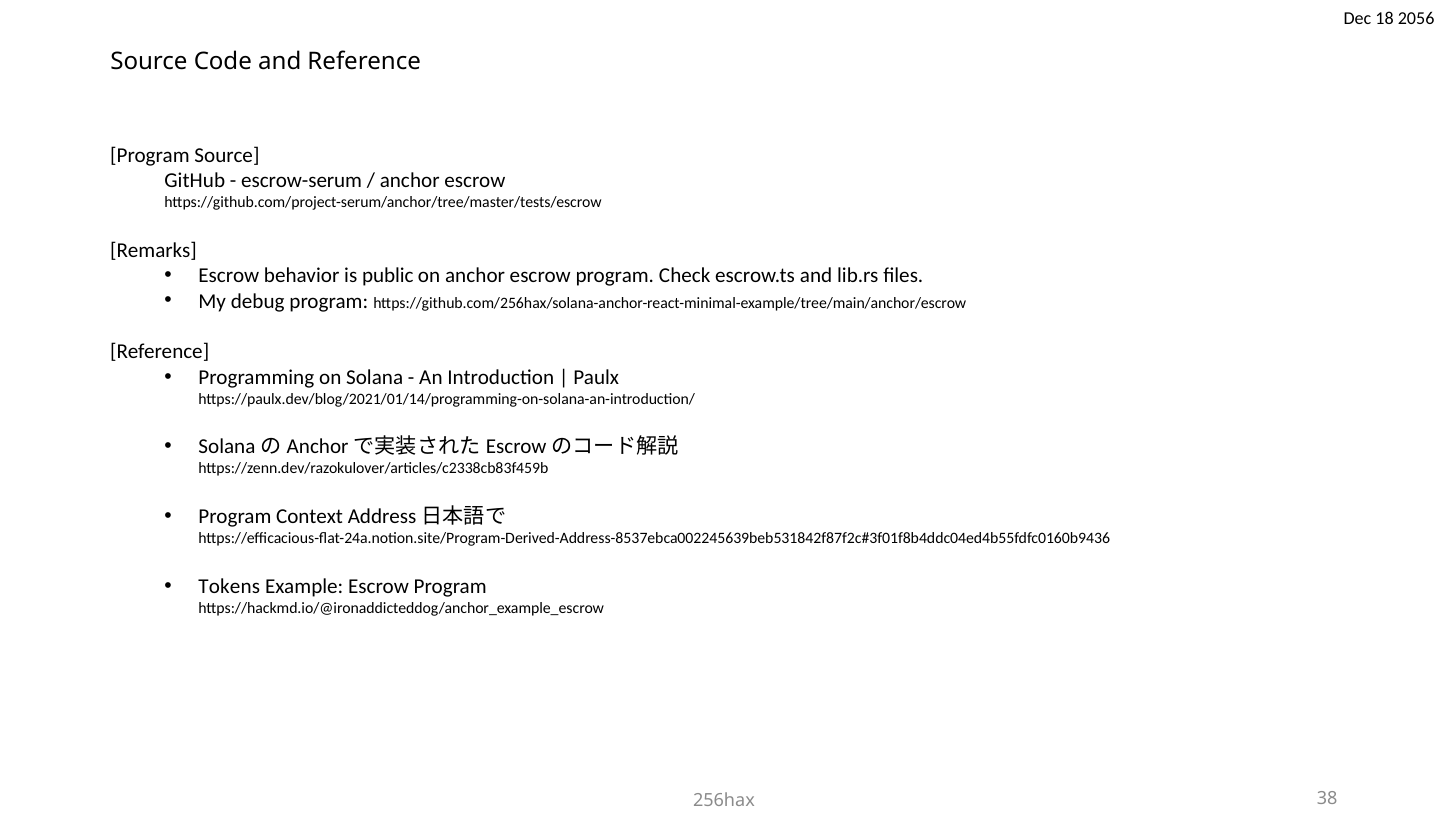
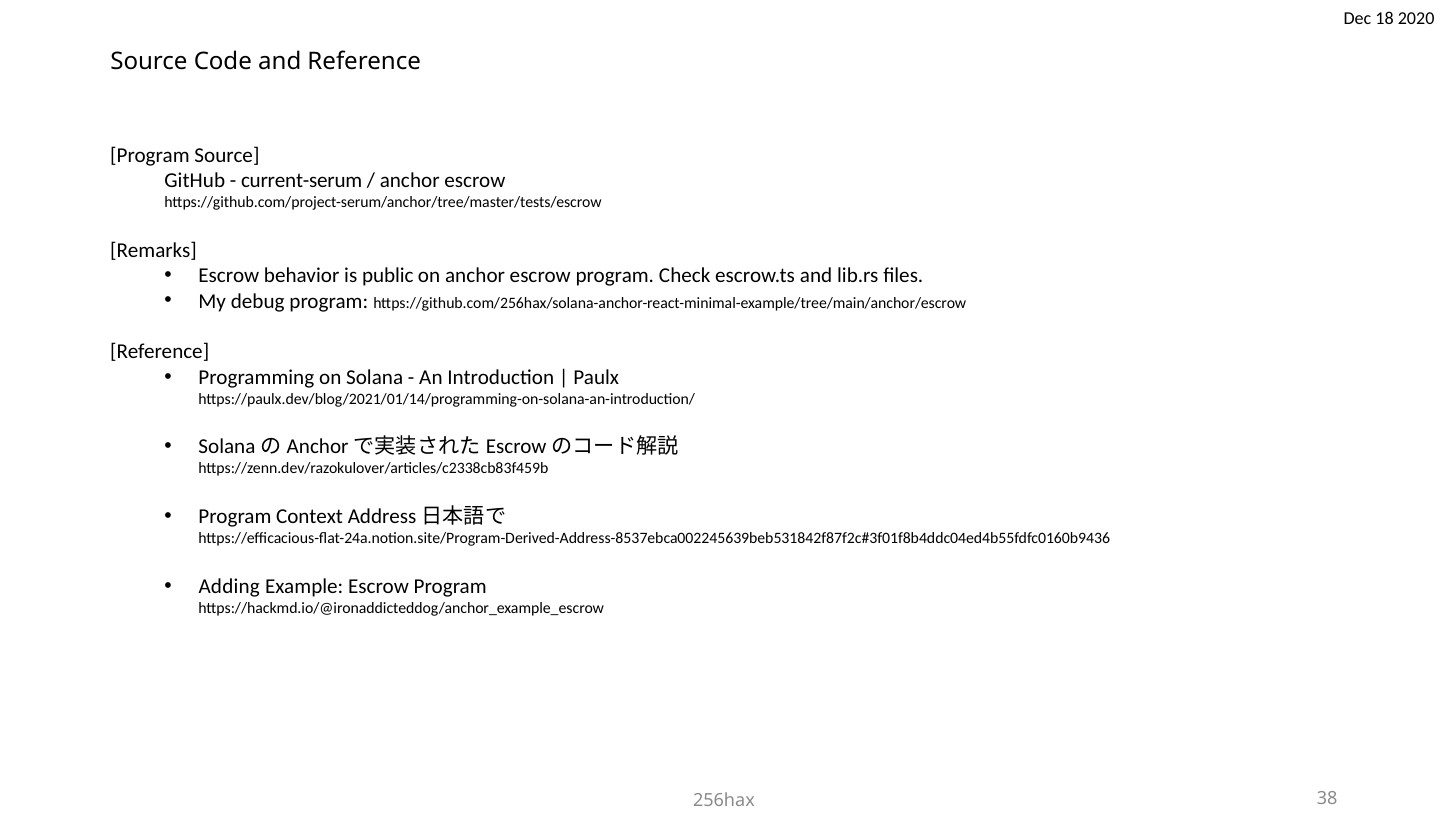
2056: 2056 -> 2020
escrow-serum: escrow-serum -> current-serum
Tokens: Tokens -> Adding
